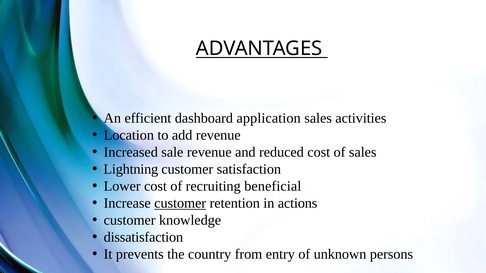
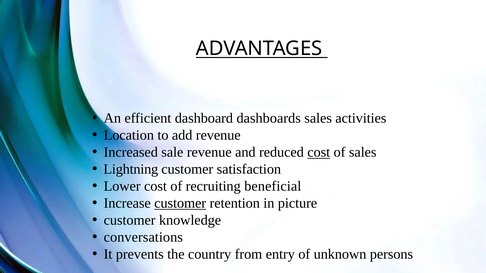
application: application -> dashboards
cost at (319, 152) underline: none -> present
actions: actions -> picture
dissatisfaction: dissatisfaction -> conversations
